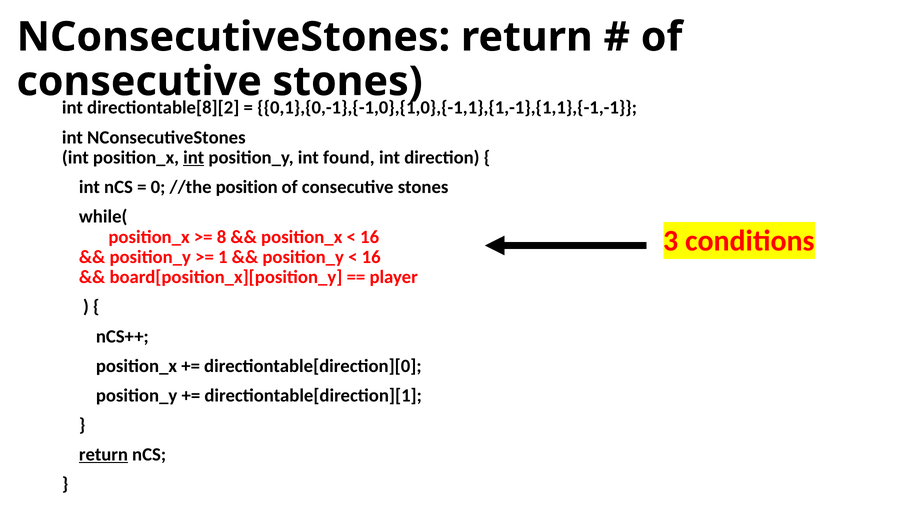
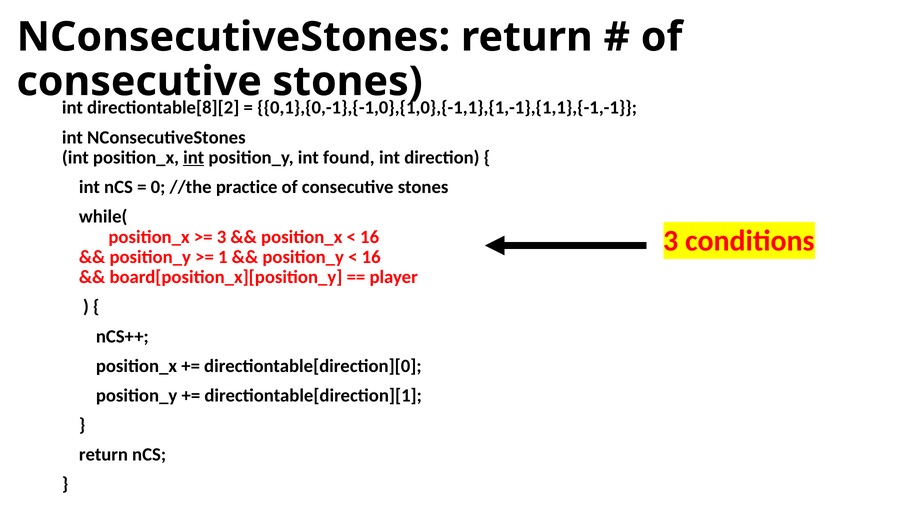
position: position -> practice
8 at (222, 237): 8 -> 3
return at (103, 455) underline: present -> none
